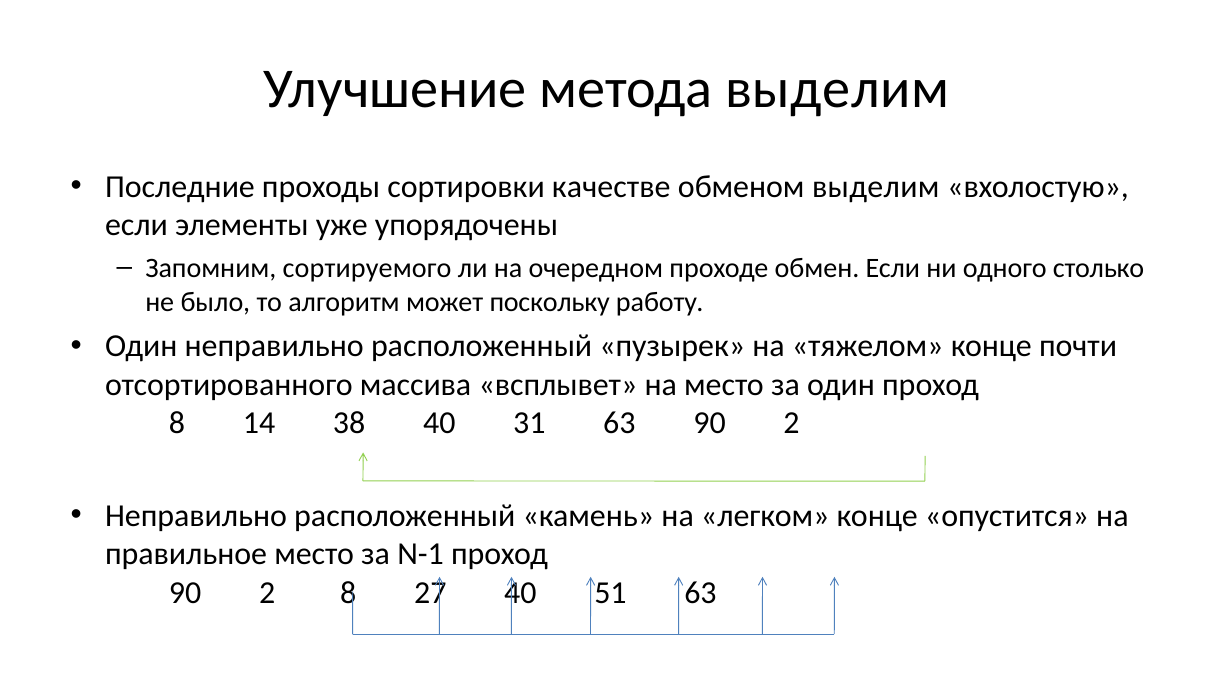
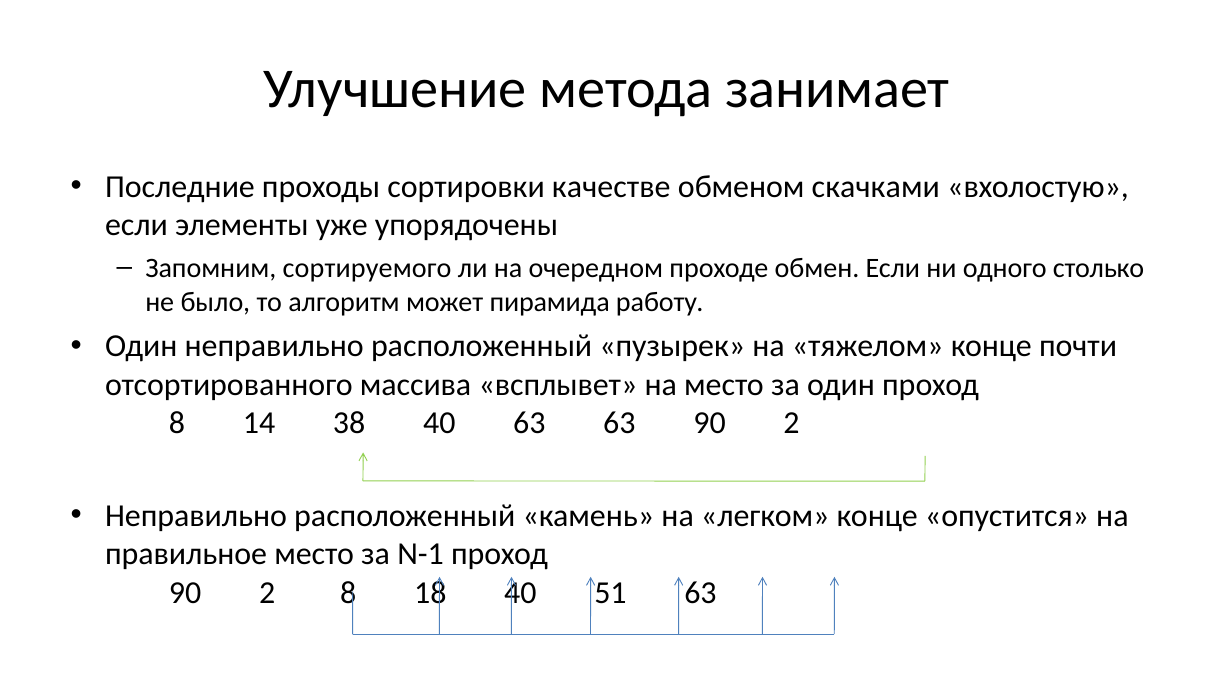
метода выделим: выделим -> занимает
обменом выделим: выделим -> скачками
поскольку: поскольку -> пирамида
40 31: 31 -> 63
27: 27 -> 18
